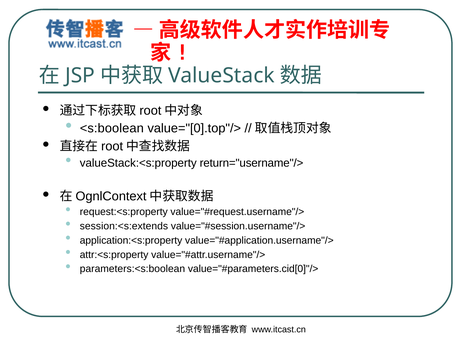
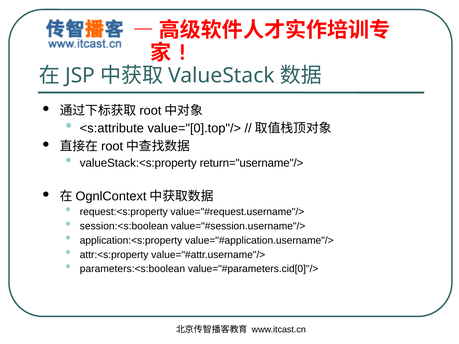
<s:boolean: <s:boolean -> <s:attribute
session:<s:extends: session:<s:extends -> session:<s:boolean
